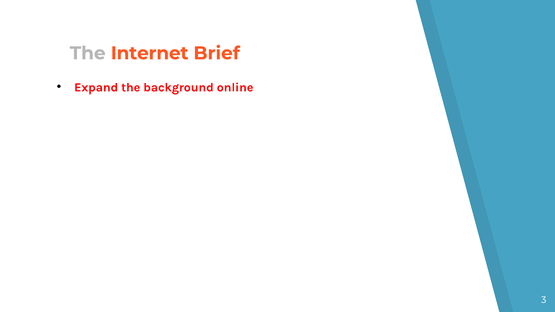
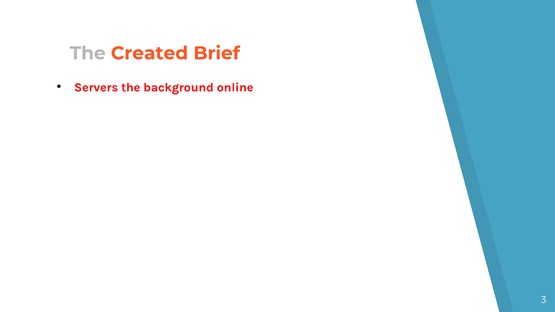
Internet: Internet -> Created
Expand: Expand -> Servers
